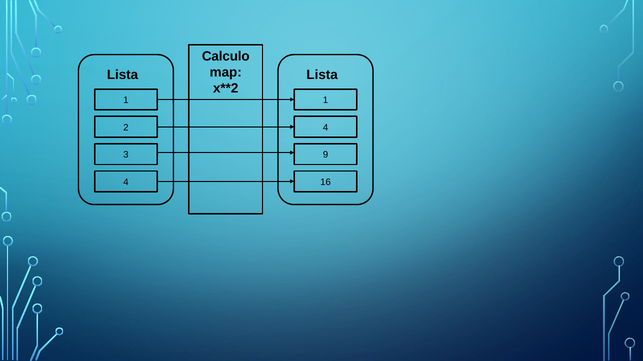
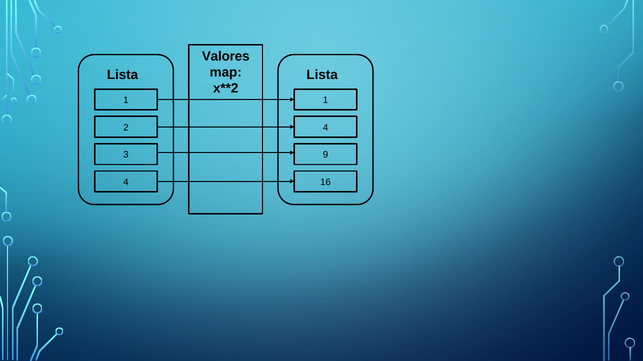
Calculo: Calculo -> Valores
